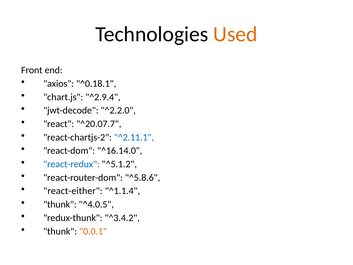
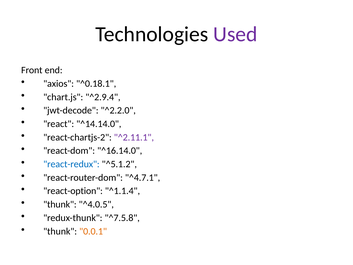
Used colour: orange -> purple
^20.07.7: ^20.07.7 -> ^14.14.0
^2.11.1 colour: blue -> purple
^5.8.6: ^5.8.6 -> ^4.7.1
react-either: react-either -> react-option
^3.4.2: ^3.4.2 -> ^7.5.8
